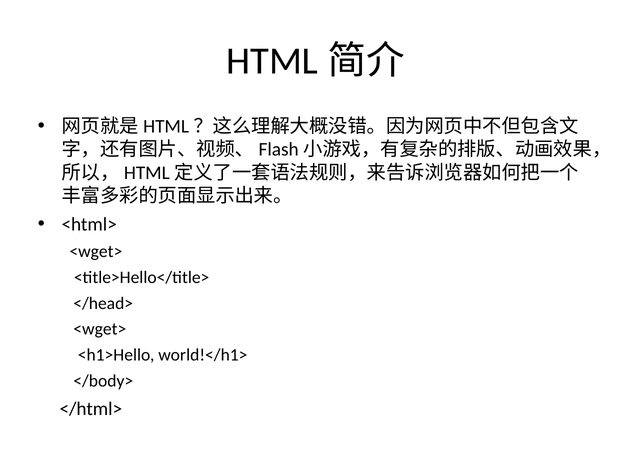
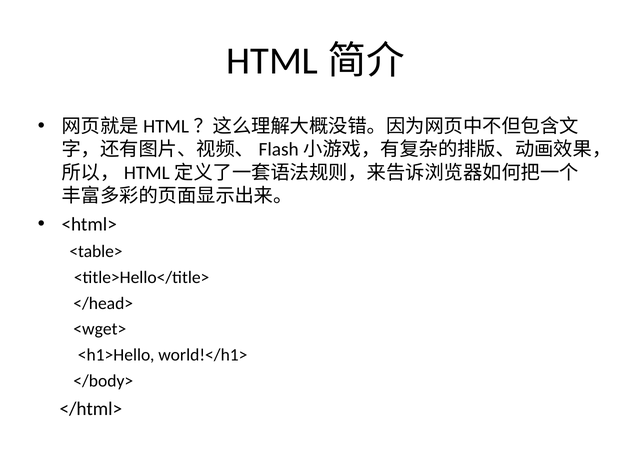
<wget> at (96, 252): <wget> -> <table>
